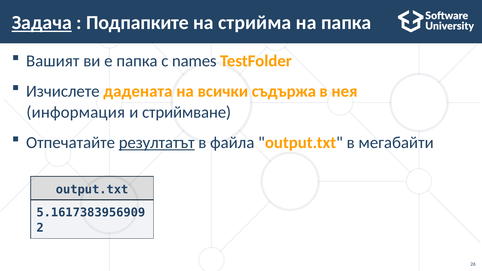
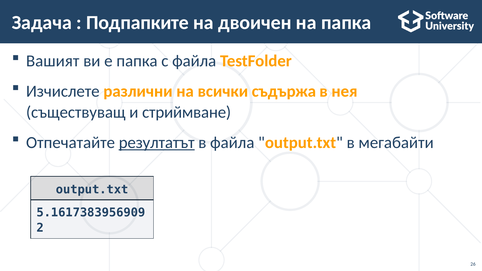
Задача underline: present -> none
стрийма: стрийма -> двоичен
с names: names -> файла
дадената: дадената -> различни
информация: информация -> съществуващ
